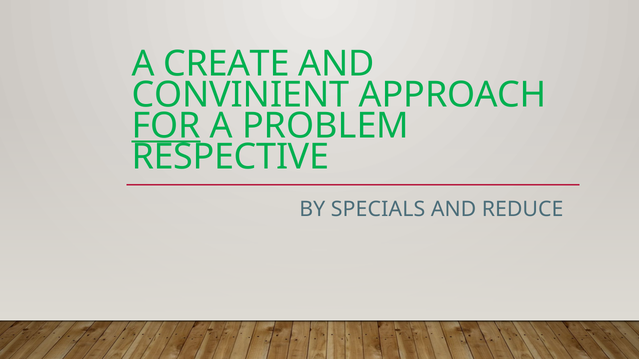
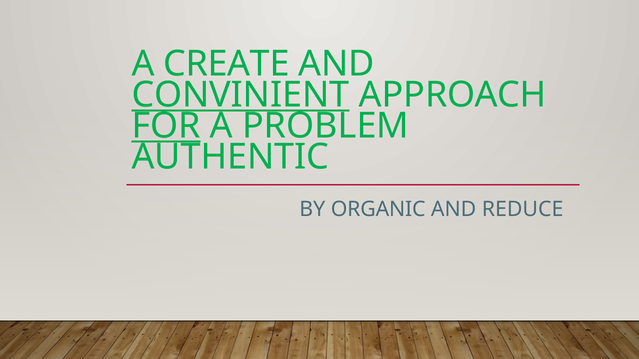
CONVINIENT underline: none -> present
RESPECTIVE: RESPECTIVE -> AUTHENTIC
SPECIALS: SPECIALS -> ORGANIC
